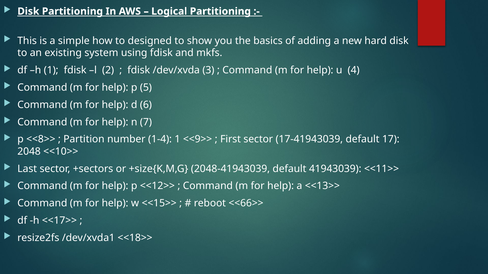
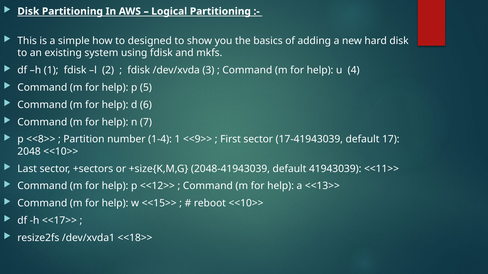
reboot <<66>>: <<66>> -> <<10>>
